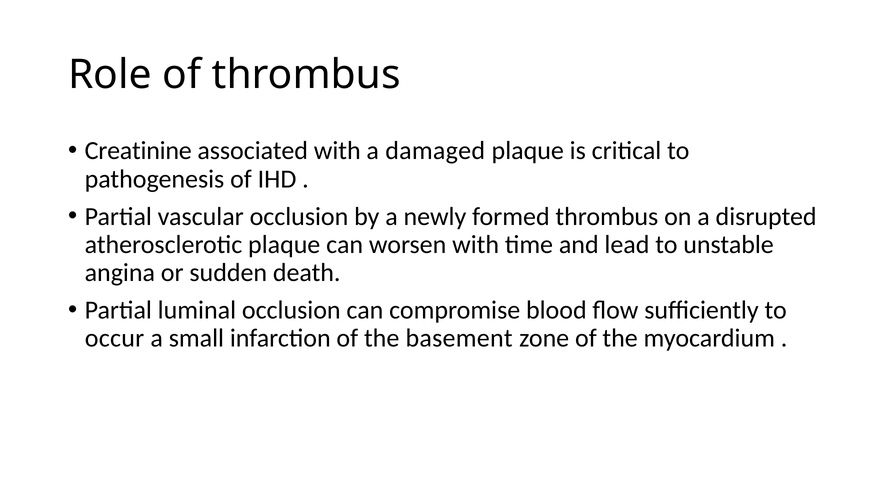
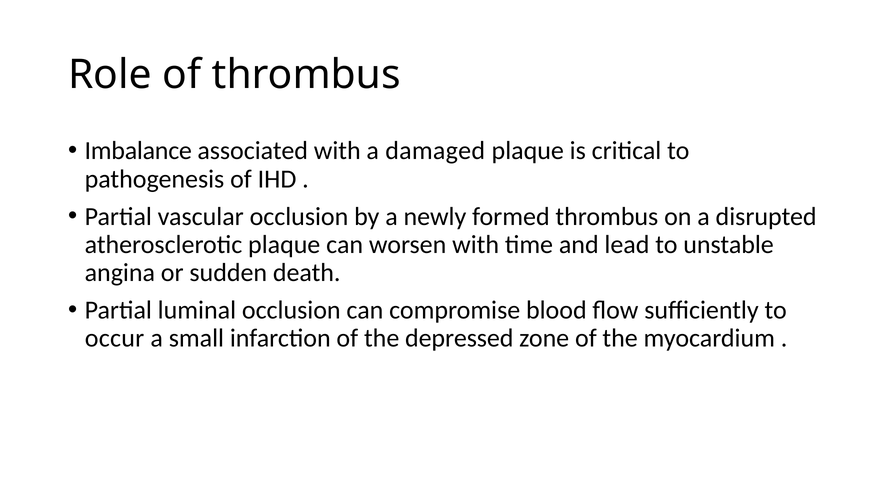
Creatinine: Creatinine -> Imbalance
basement: basement -> depressed
